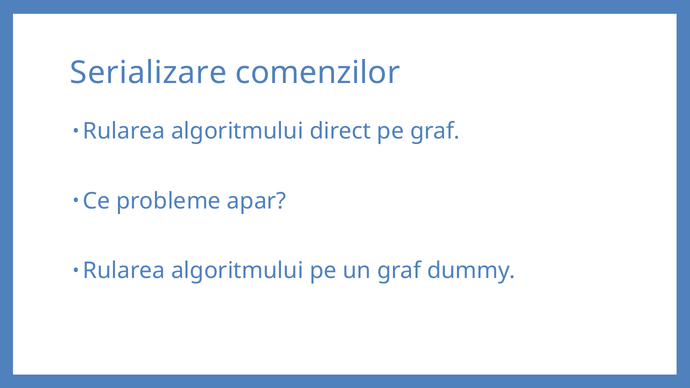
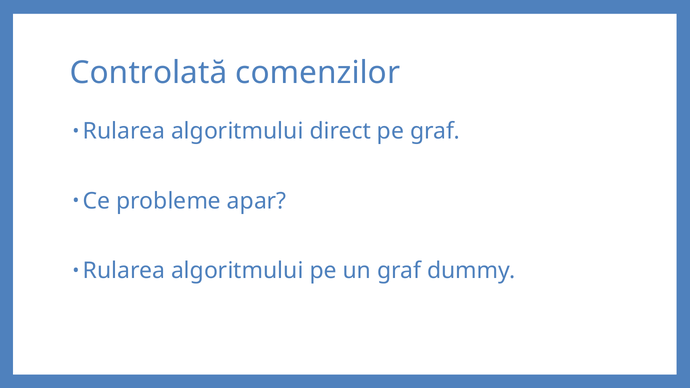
Serializare: Serializare -> Controlată
